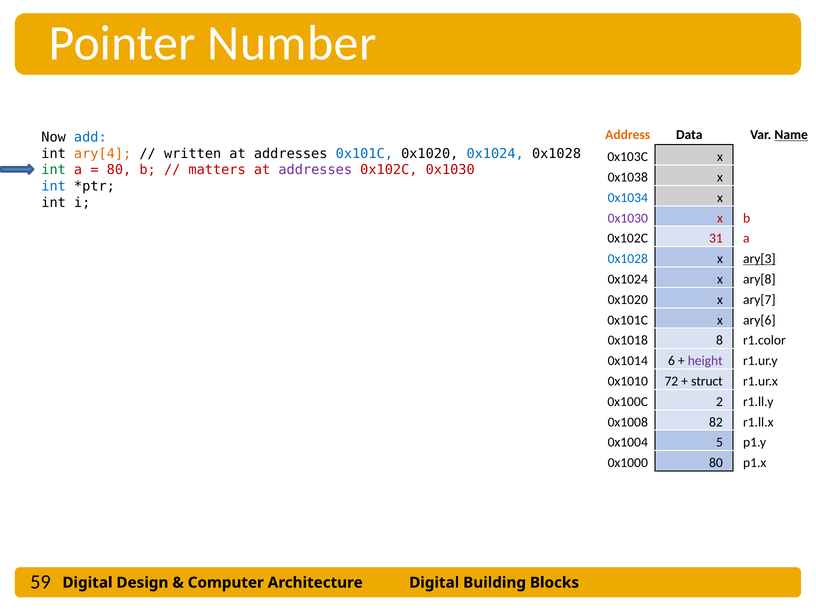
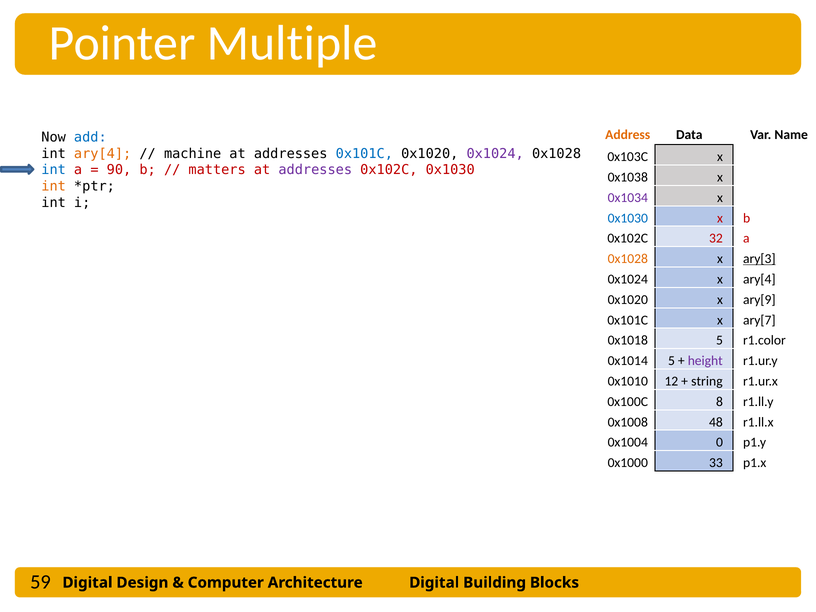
Number: Number -> Multiple
Name underline: present -> none
written: written -> machine
0x1024 at (495, 154) colour: blue -> purple
int at (54, 170) colour: green -> blue
80 at (119, 170): 80 -> 90
int at (54, 186) colour: blue -> orange
0x1034 colour: blue -> purple
0x1030 at (628, 218) colour: purple -> blue
31: 31 -> 32
0x1028 at (628, 259) colour: blue -> orange
x ary[8: ary[8 -> ary[4
ary[7: ary[7 -> ary[9
ary[6: ary[6 -> ary[7
0x1018 8: 8 -> 5
0x1014 6: 6 -> 5
72: 72 -> 12
struct: struct -> string
2: 2 -> 8
82: 82 -> 48
5: 5 -> 0
0x1000 80: 80 -> 33
